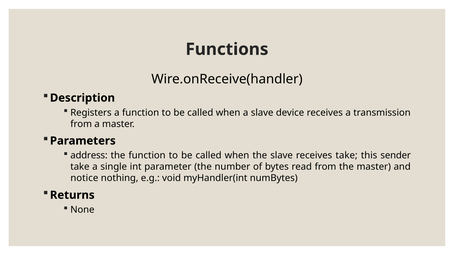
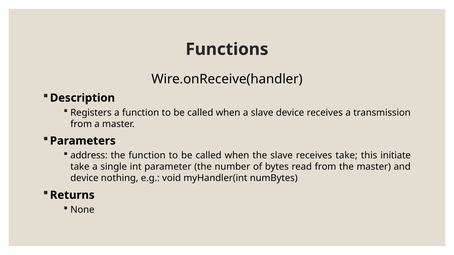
sender: sender -> initiate
notice at (84, 178): notice -> device
